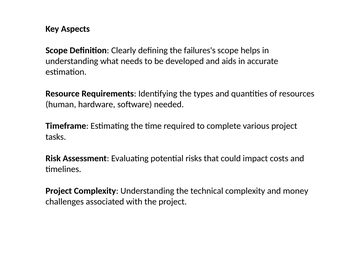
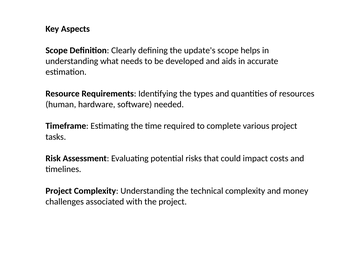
failures's: failures's -> update's
